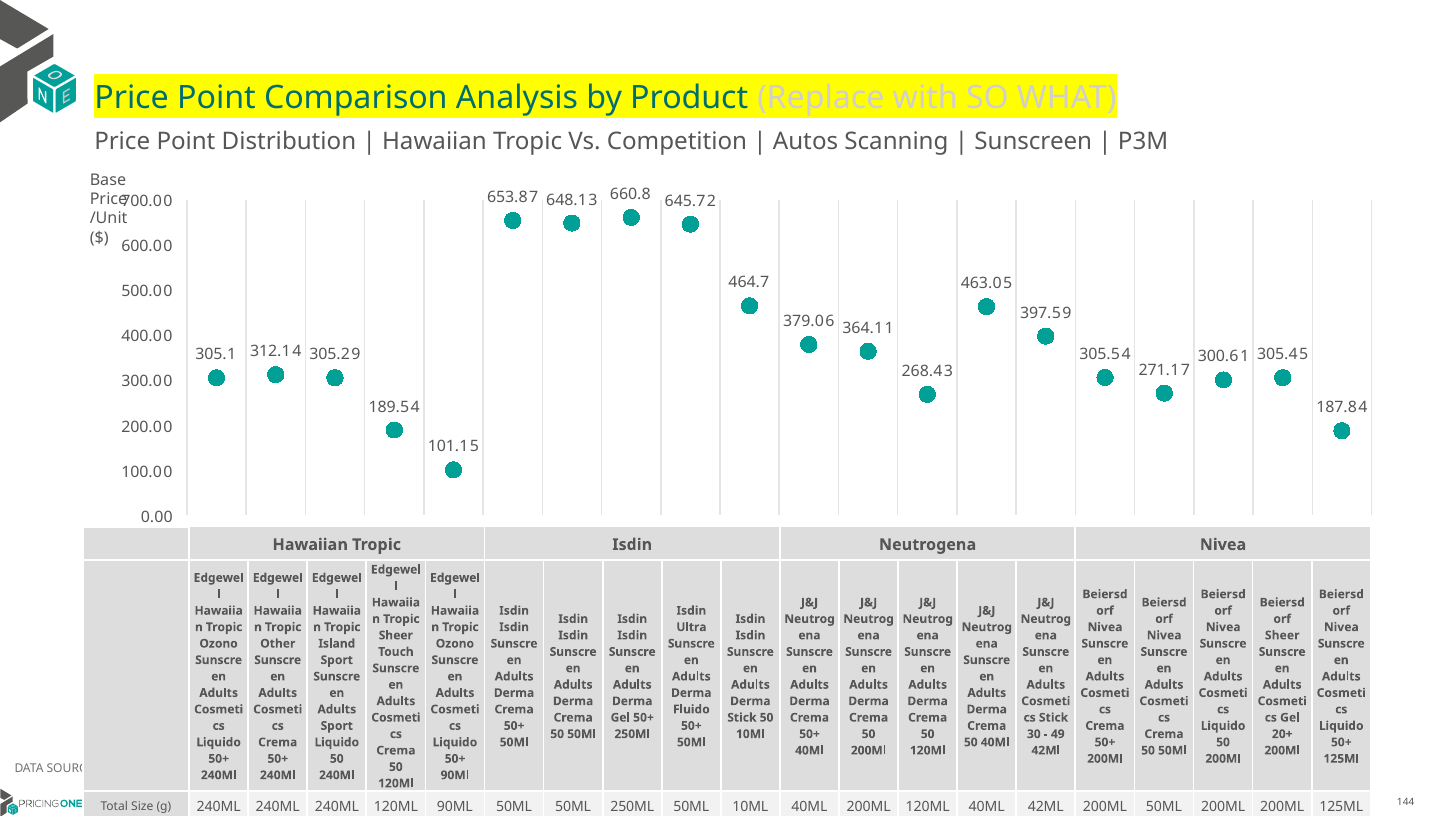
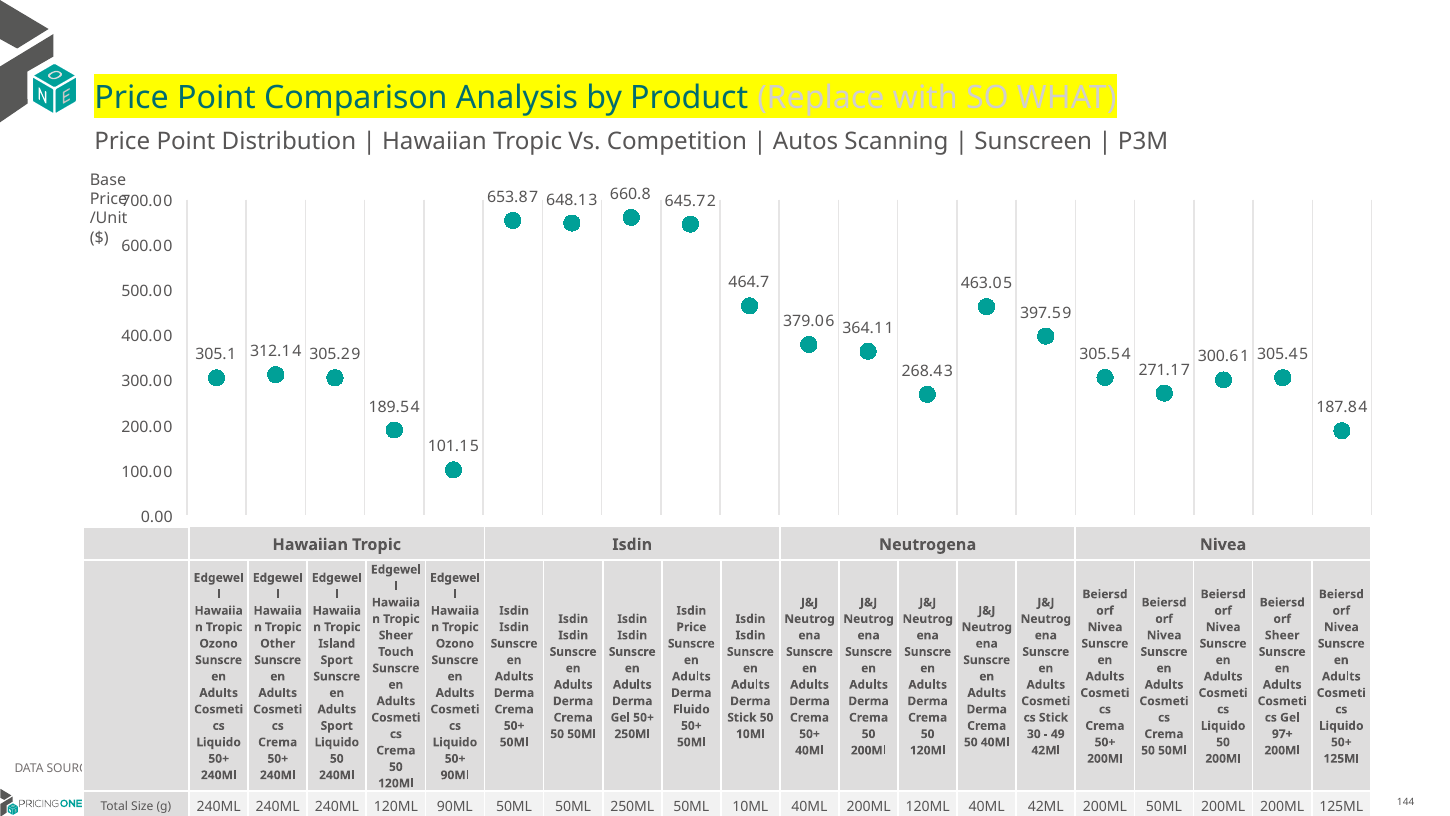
Ultra at (691, 627): Ultra -> Price
20+: 20+ -> 97+
